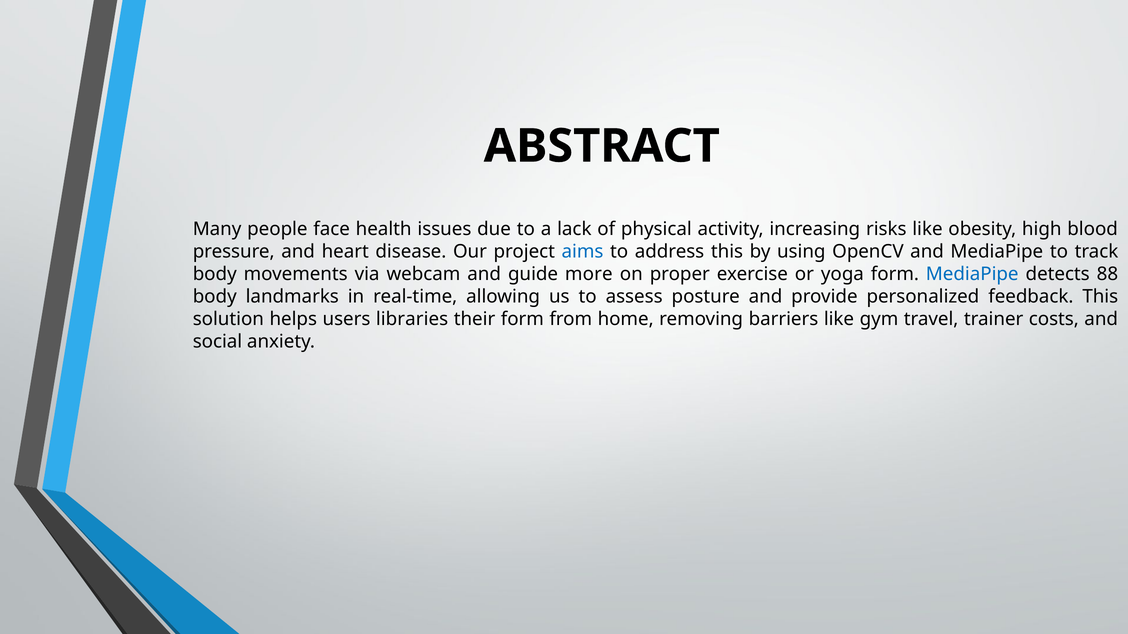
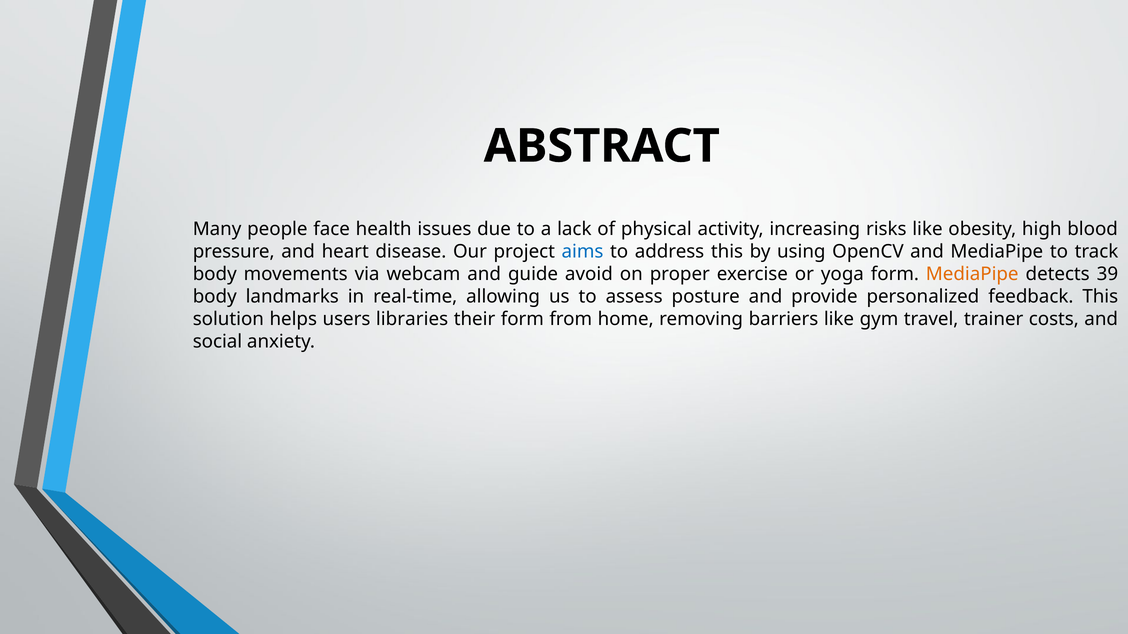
more: more -> avoid
MediaPipe at (972, 274) colour: blue -> orange
88: 88 -> 39
